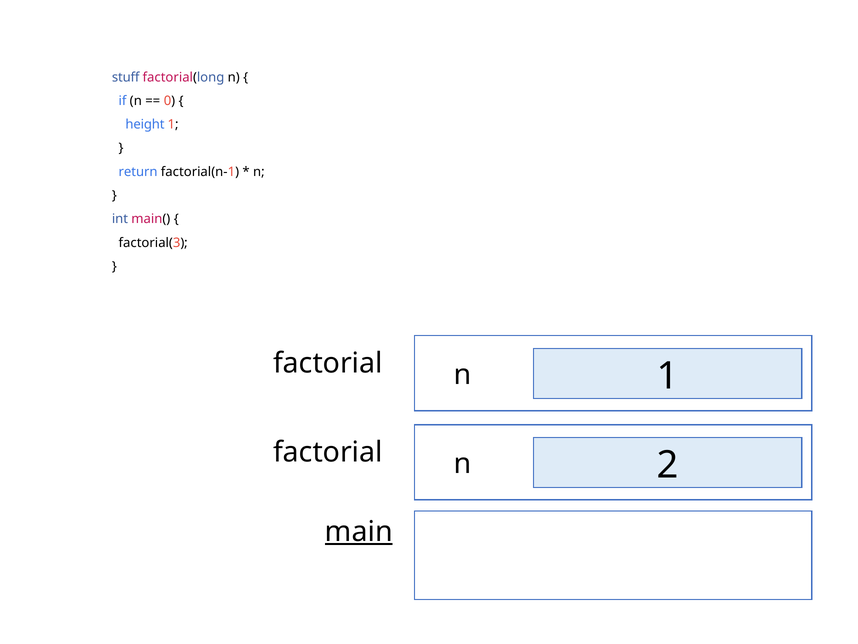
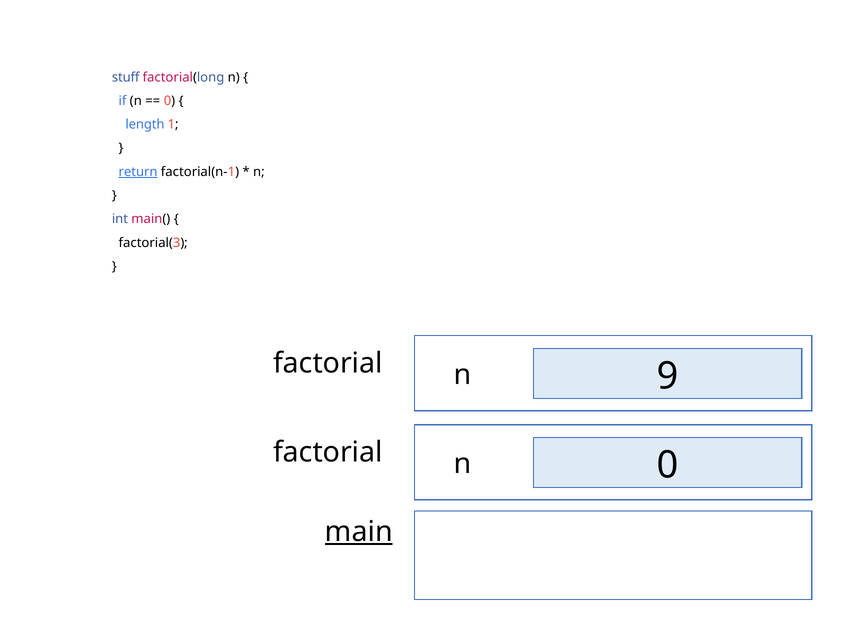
height: height -> length
return underline: none -> present
factorial 1: 1 -> 9
factorial 2: 2 -> 0
